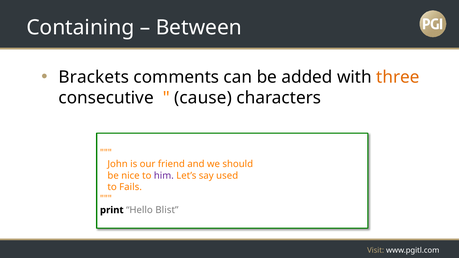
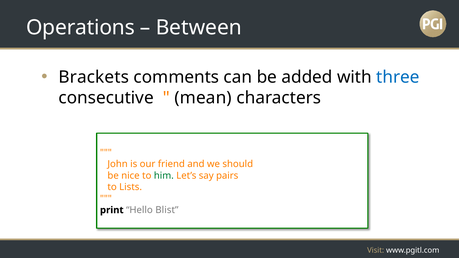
Containing: Containing -> Operations
three colour: orange -> blue
cause: cause -> mean
him colour: purple -> green
used: used -> pairs
Fails: Fails -> Lists
